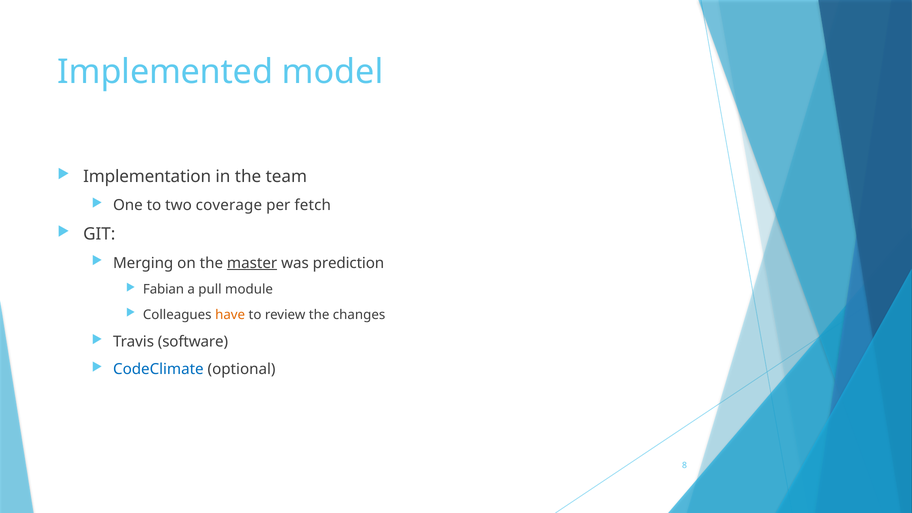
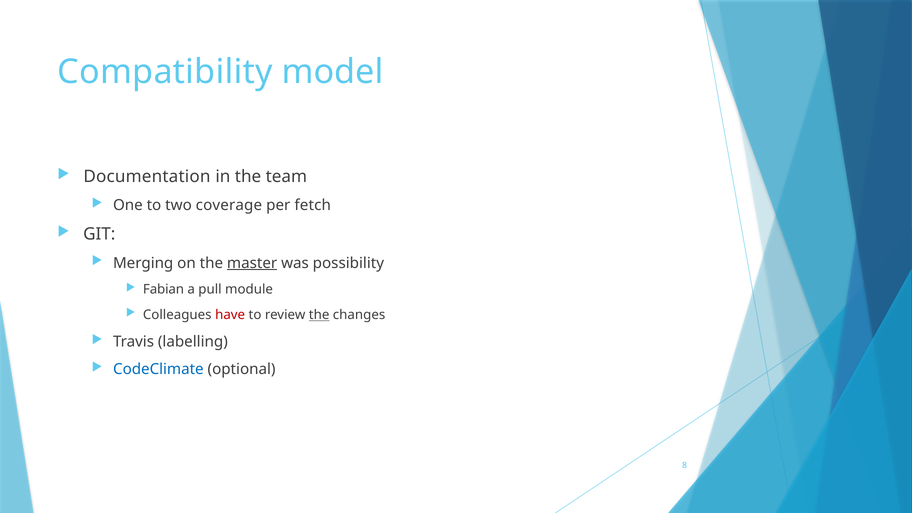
Implemented: Implemented -> Compatibility
Implementation: Implementation -> Documentation
prediction: prediction -> possibility
have colour: orange -> red
the at (319, 315) underline: none -> present
software: software -> labelling
